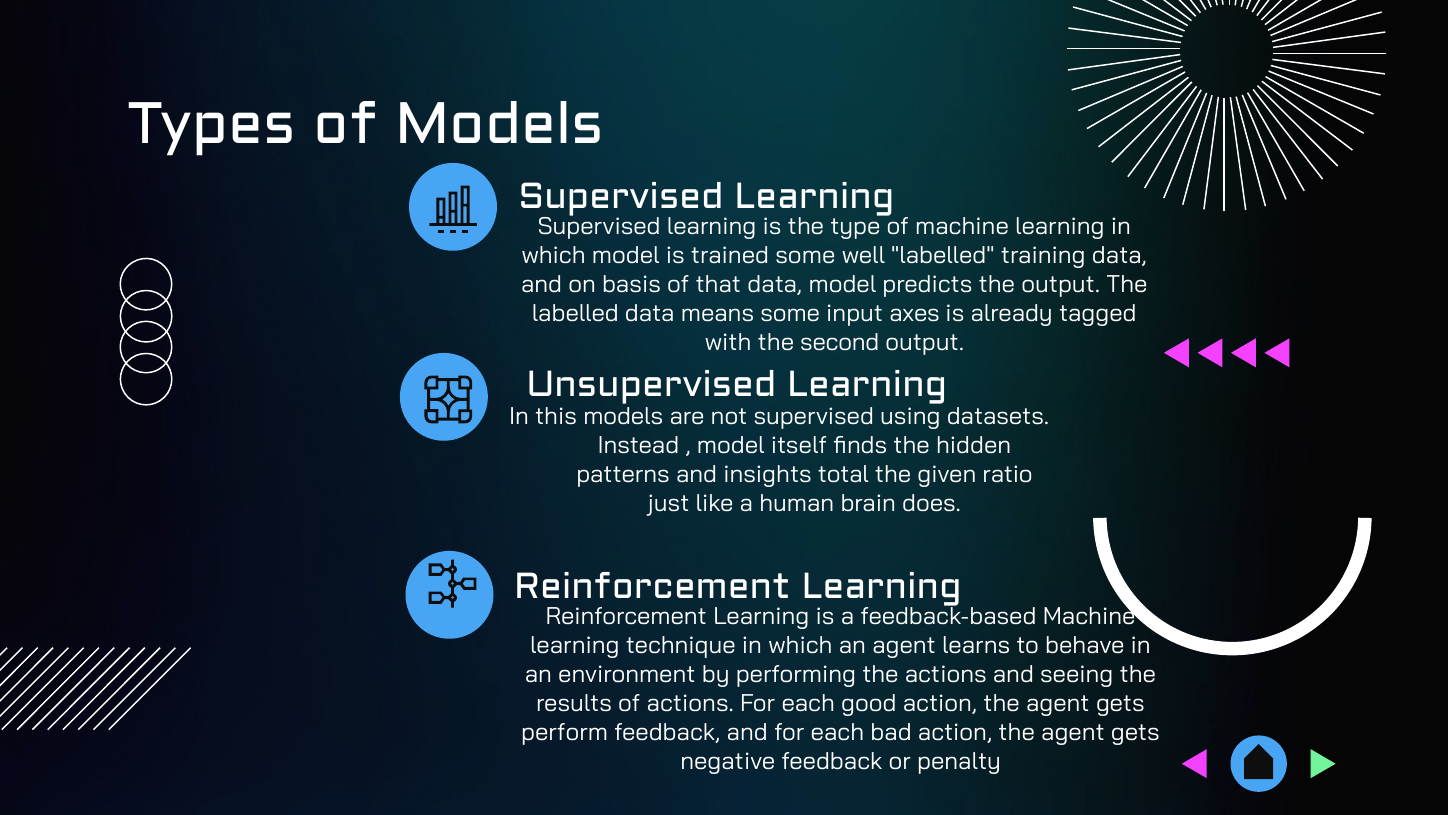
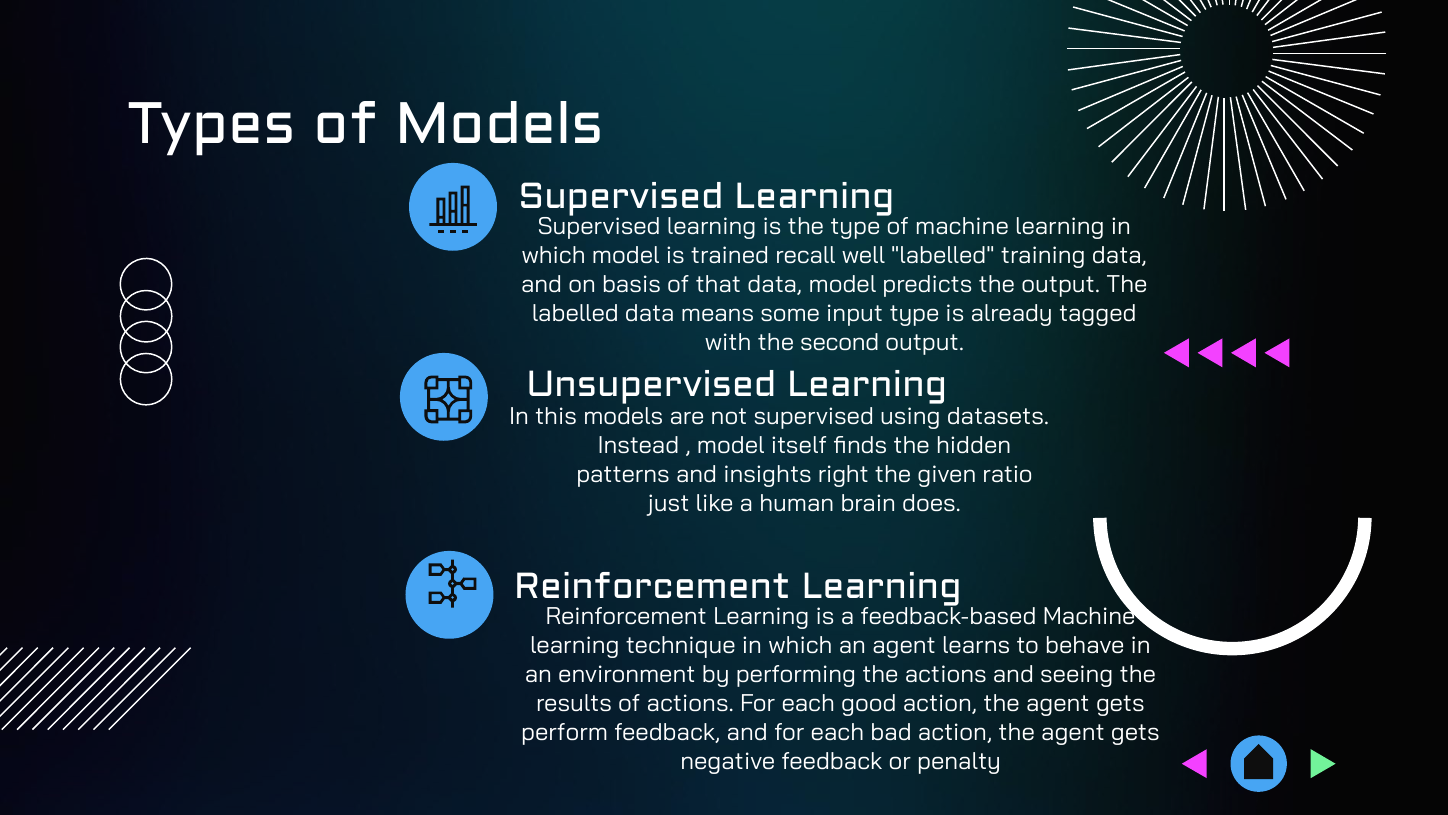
trained some: some -> recall
input axes: axes -> type
total: total -> right
